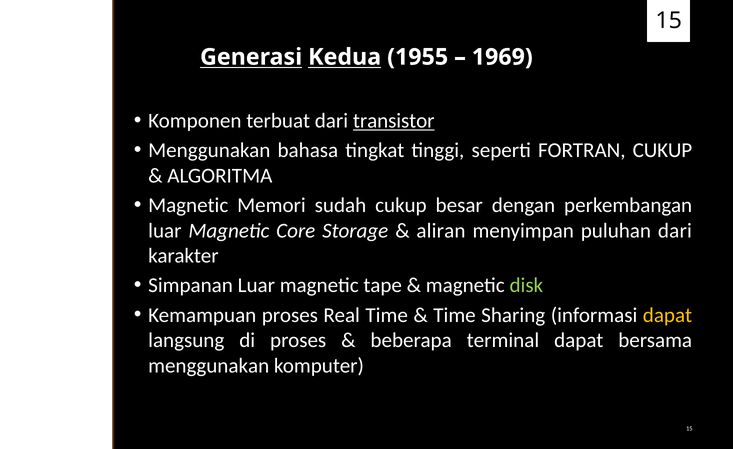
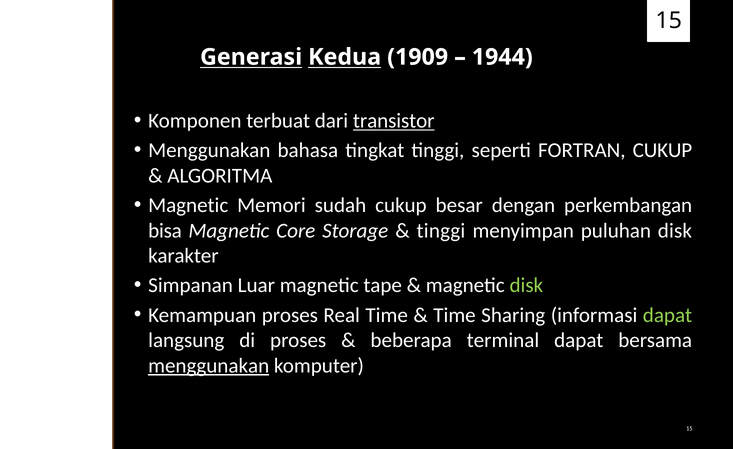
1955: 1955 -> 1909
1969: 1969 -> 1944
luar at (165, 230): luar -> bisa
aliran at (441, 230): aliran -> tinggi
puluhan dari: dari -> disk
dapat at (667, 315) colour: yellow -> light green
menggunakan at (209, 366) underline: none -> present
